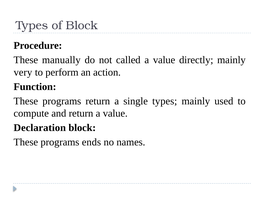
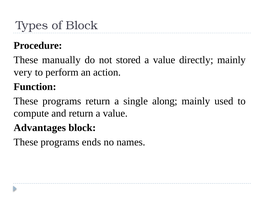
called: called -> stored
single types: types -> along
Declaration: Declaration -> Advantages
